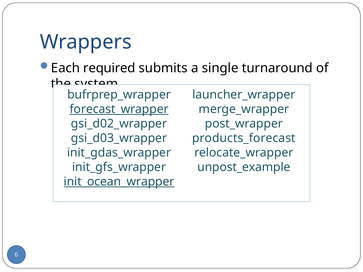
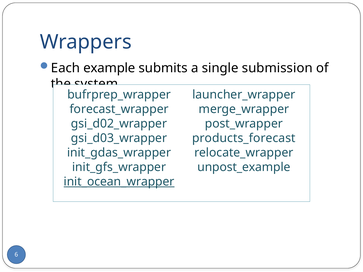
required: required -> example
turnaround: turnaround -> submission
forecast_wrapper underline: present -> none
